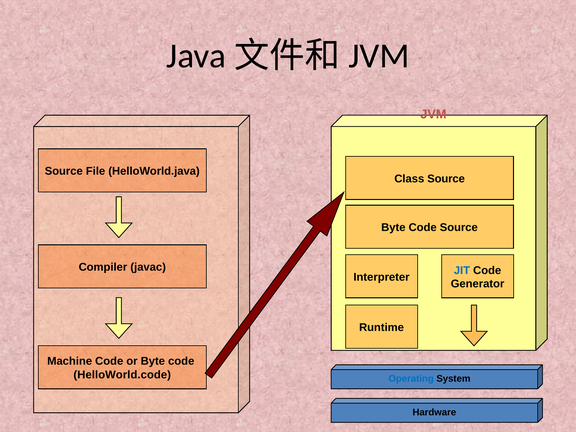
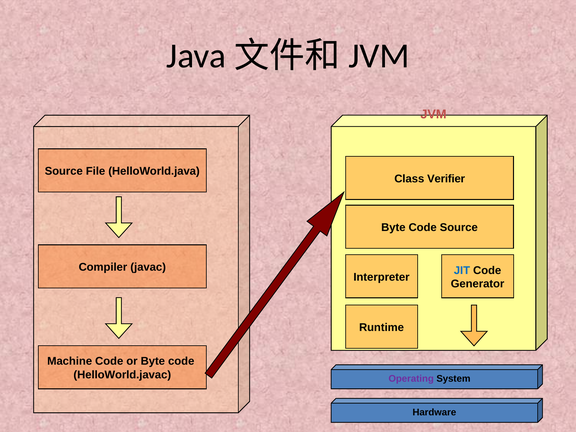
Class Source: Source -> Verifier
HelloWorld.code: HelloWorld.code -> HelloWorld.javac
Operating colour: blue -> purple
